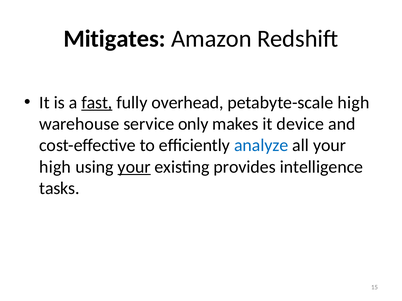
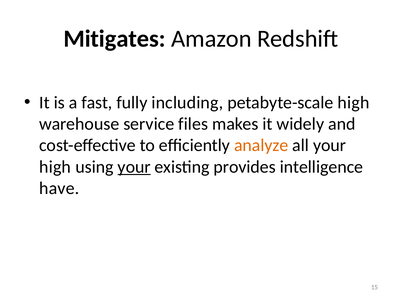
fast underline: present -> none
overhead: overhead -> including
only: only -> files
device: device -> widely
analyze colour: blue -> orange
tasks: tasks -> have
